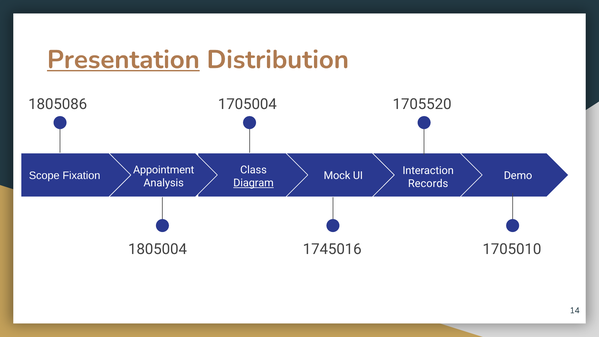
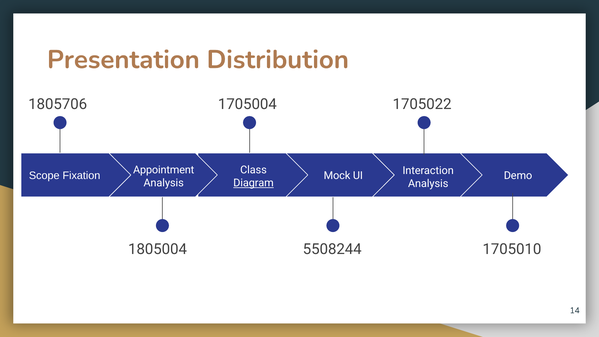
Presentation underline: present -> none
1805086: 1805086 -> 1805706
1705520: 1705520 -> 1705022
Records at (428, 184): Records -> Analysis
1745016: 1745016 -> 5508244
